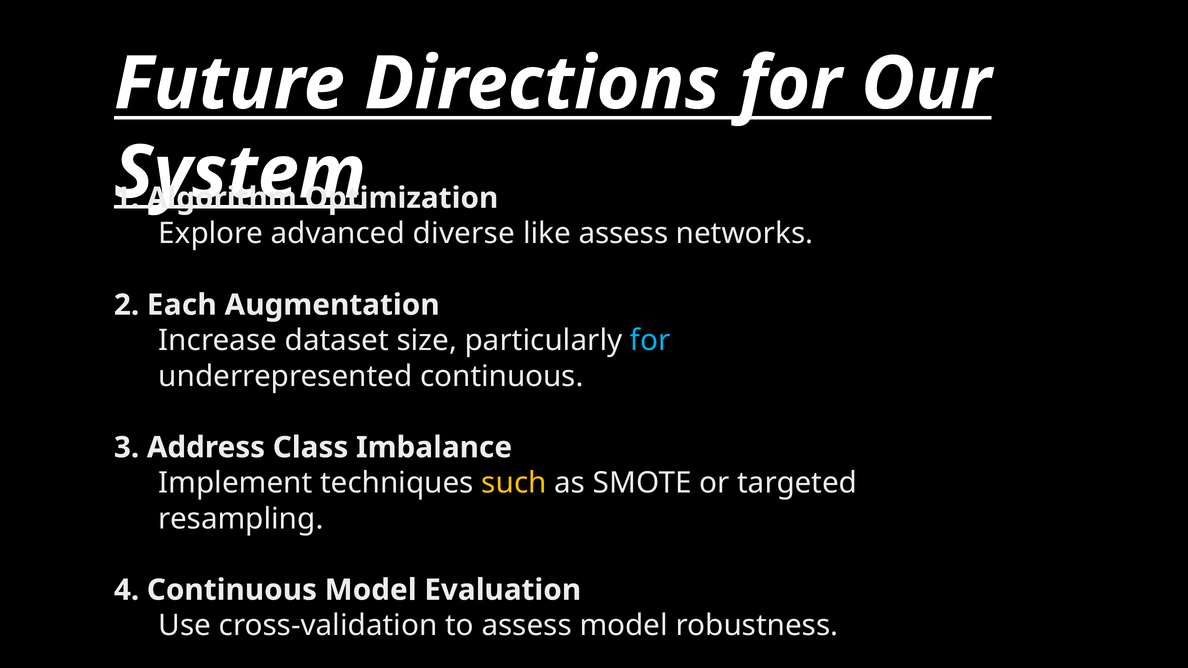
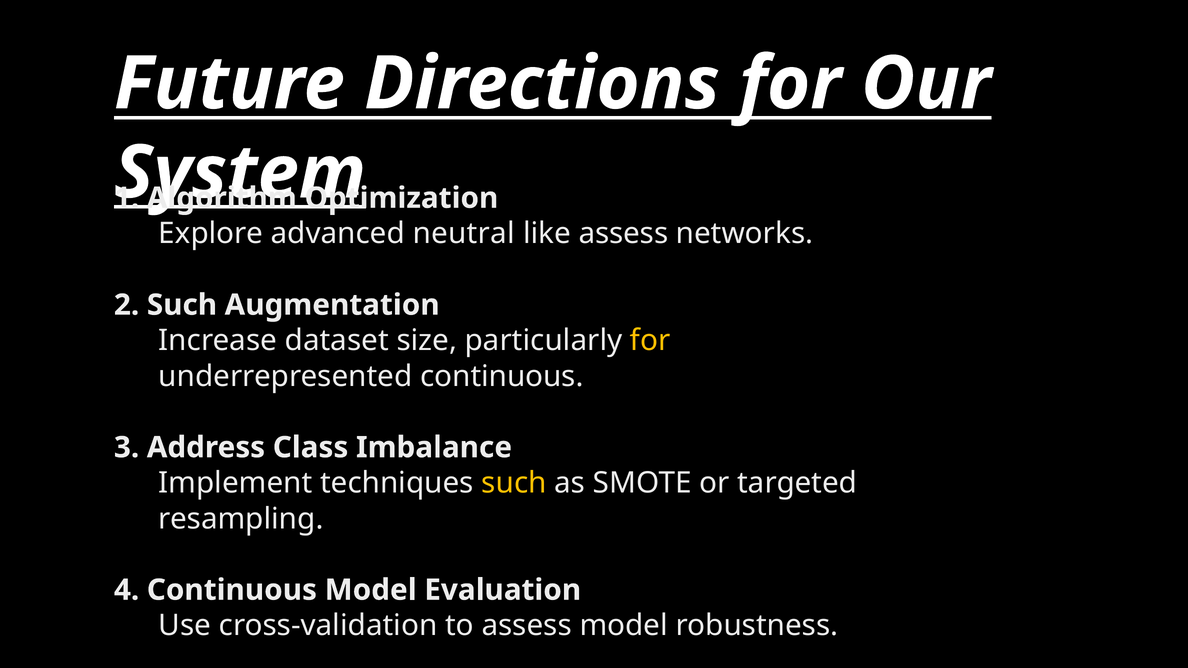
diverse: diverse -> neutral
Each at (182, 305): Each -> Such
for at (650, 341) colour: light blue -> yellow
